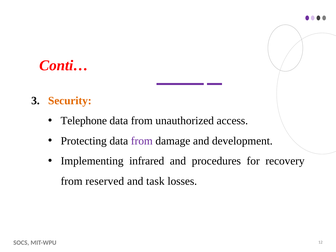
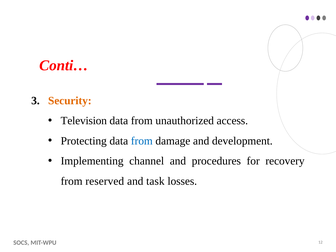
Telephone: Telephone -> Television
from at (142, 141) colour: purple -> blue
infrared: infrared -> channel
